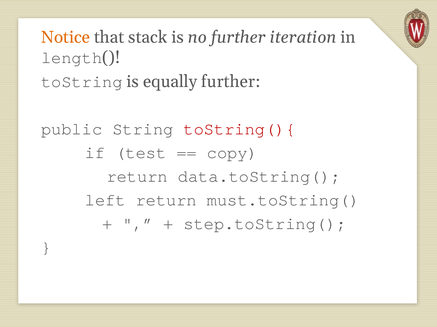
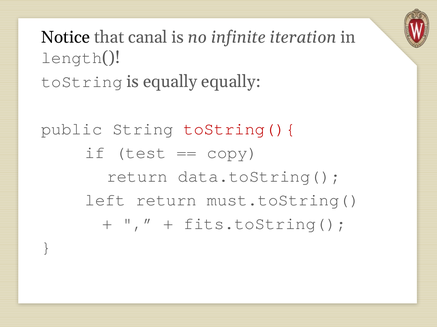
Notice colour: orange -> black
stack: stack -> canal
no further: further -> infinite
equally further: further -> equally
step.toString(: step.toString( -> fits.toString(
